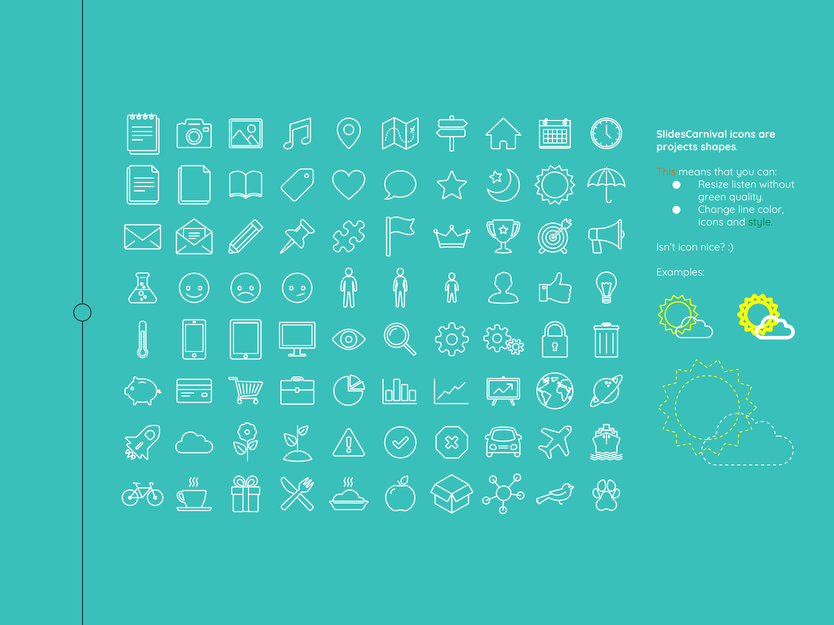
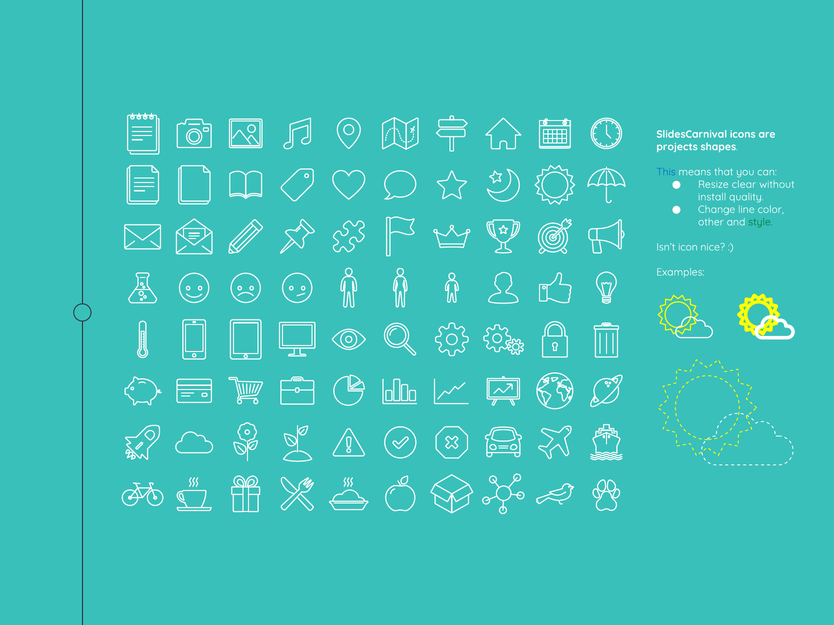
This colour: orange -> blue
listen: listen -> clear
green: green -> install
icons at (711, 222): icons -> other
